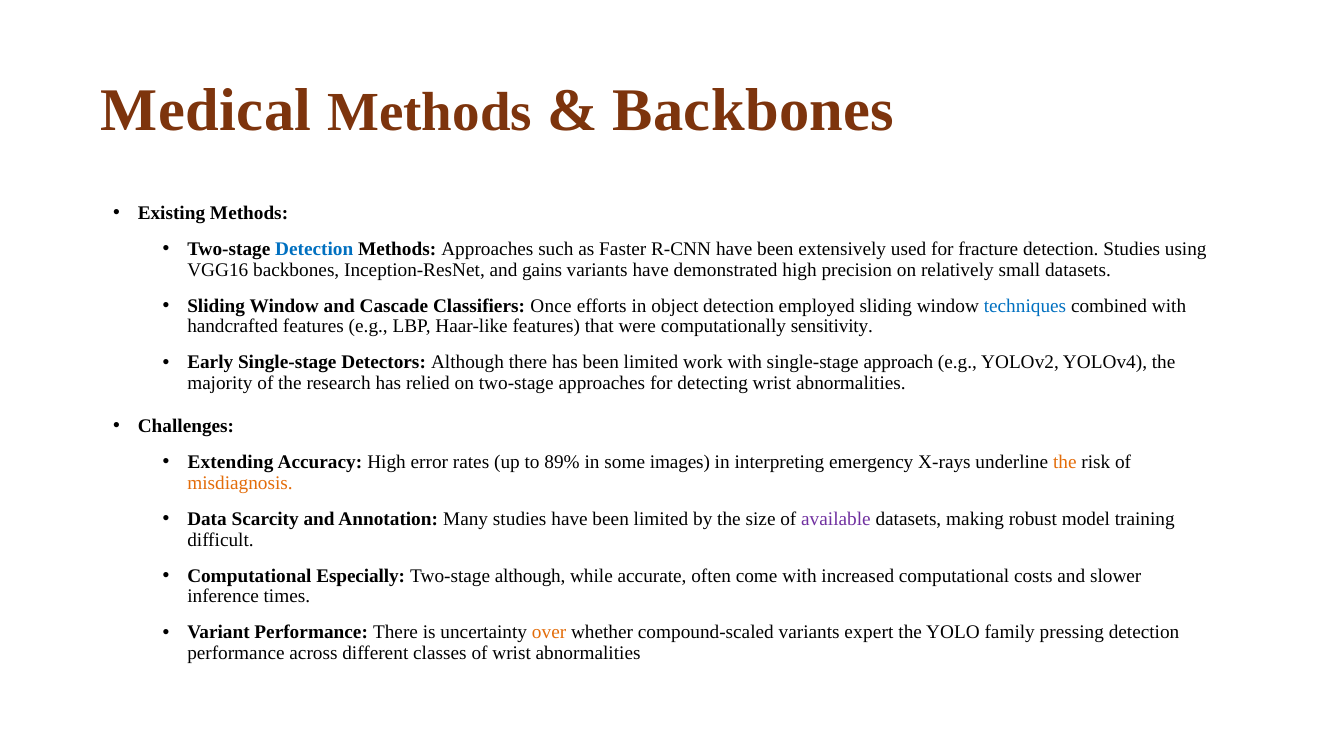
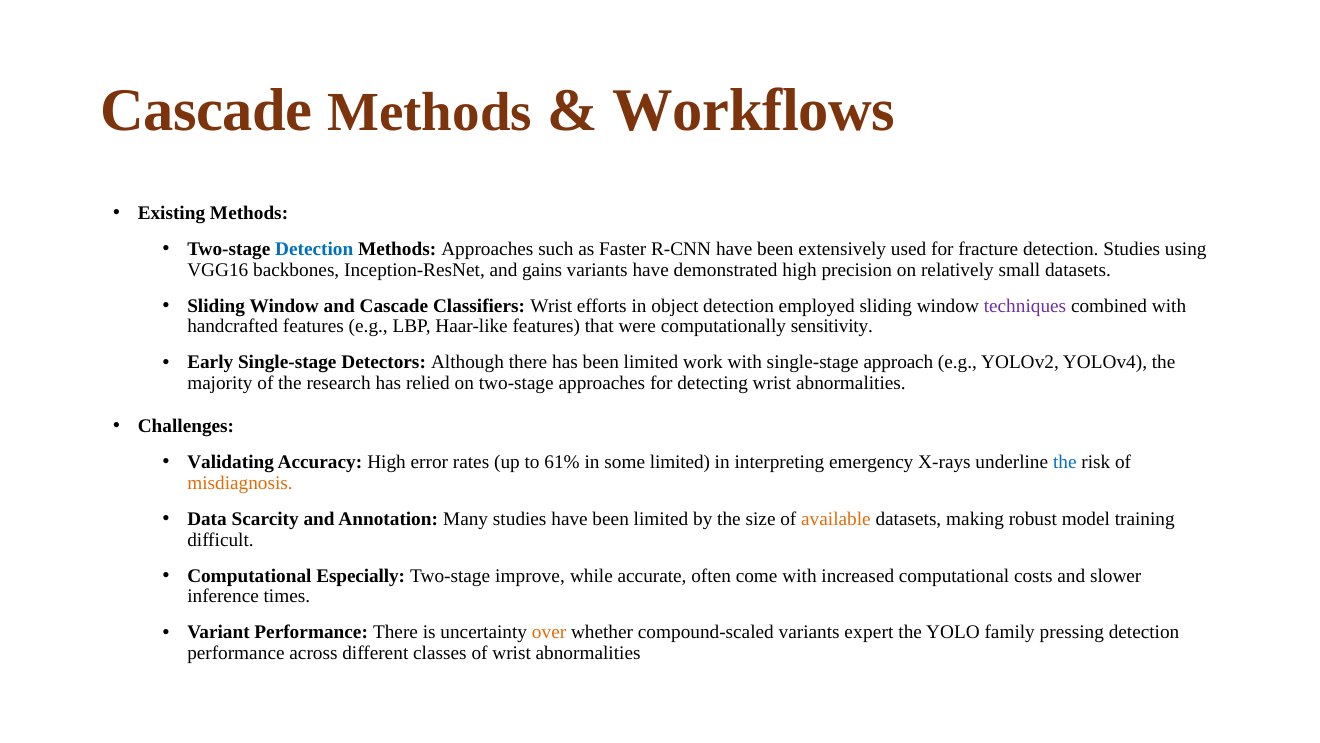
Medical at (206, 111): Medical -> Cascade
Backbones at (754, 111): Backbones -> Workflows
Classifiers Once: Once -> Wrist
techniques colour: blue -> purple
Extending: Extending -> Validating
89%: 89% -> 61%
some images: images -> limited
the at (1065, 462) colour: orange -> blue
available colour: purple -> orange
Two-stage although: although -> improve
